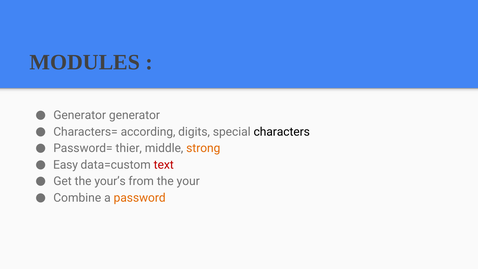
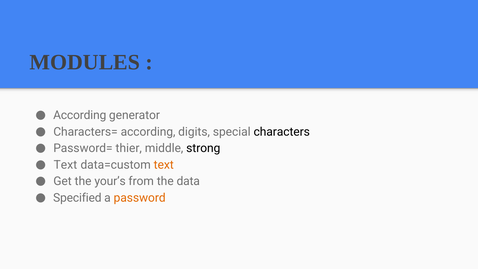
Generator at (80, 115): Generator -> According
strong colour: orange -> black
Easy at (66, 165): Easy -> Text
text at (164, 165) colour: red -> orange
your: your -> data
Combine: Combine -> Specified
